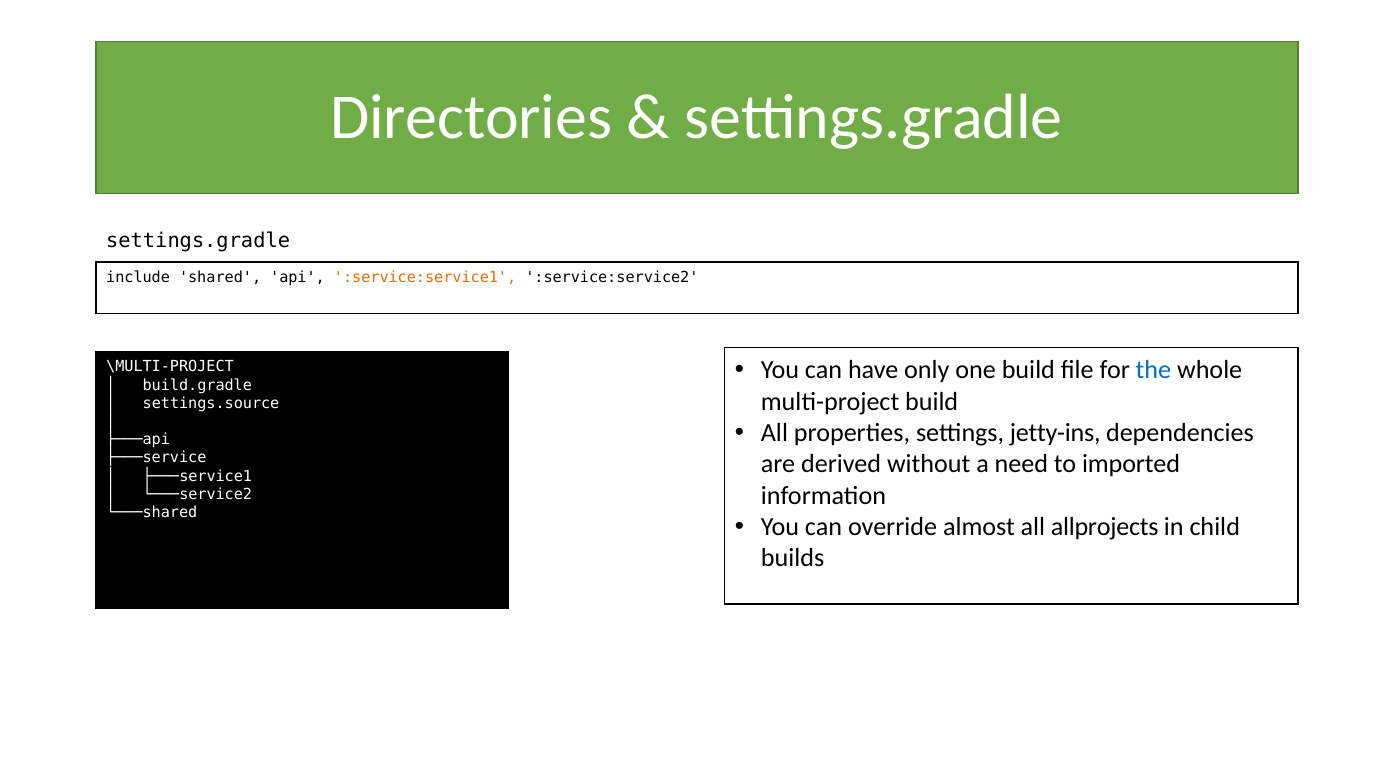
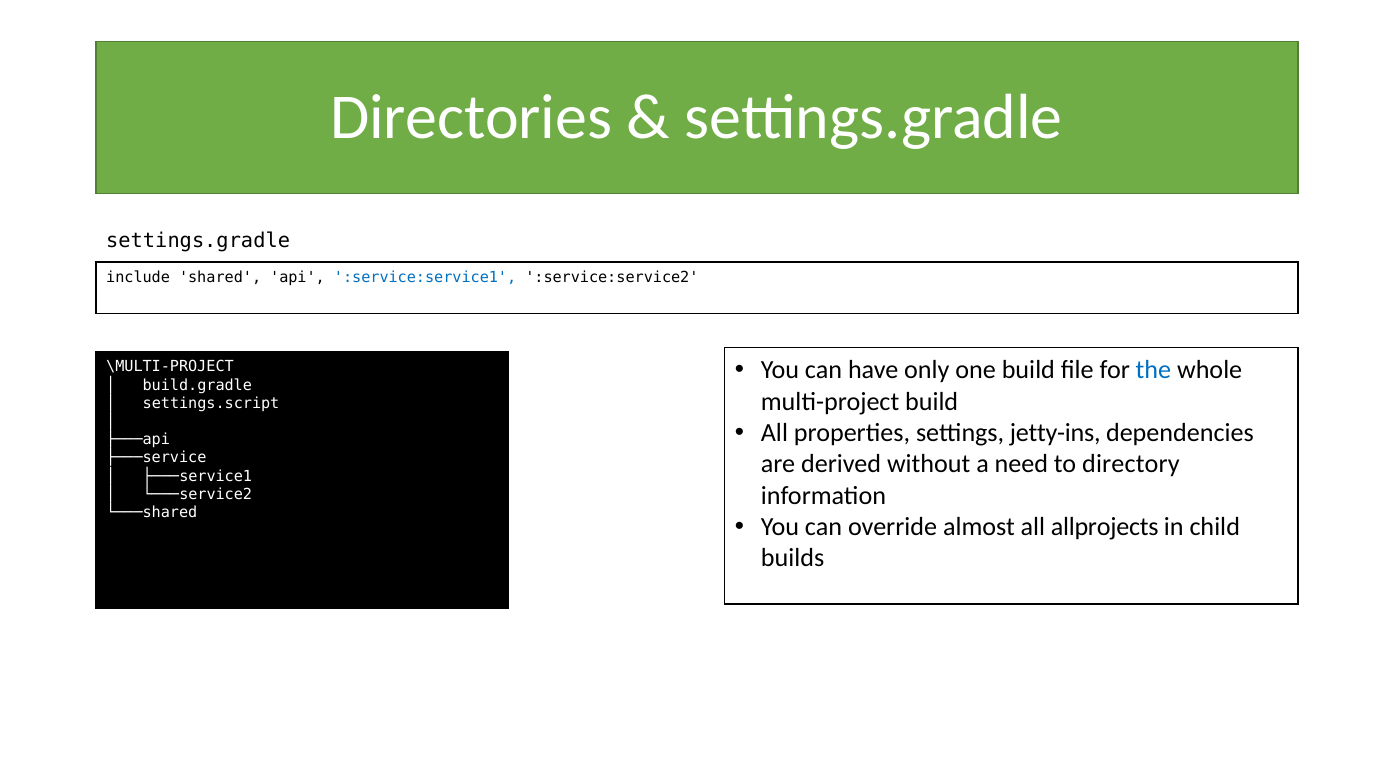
:service:service1 colour: orange -> blue
settings.source: settings.source -> settings.script
imported: imported -> directory
